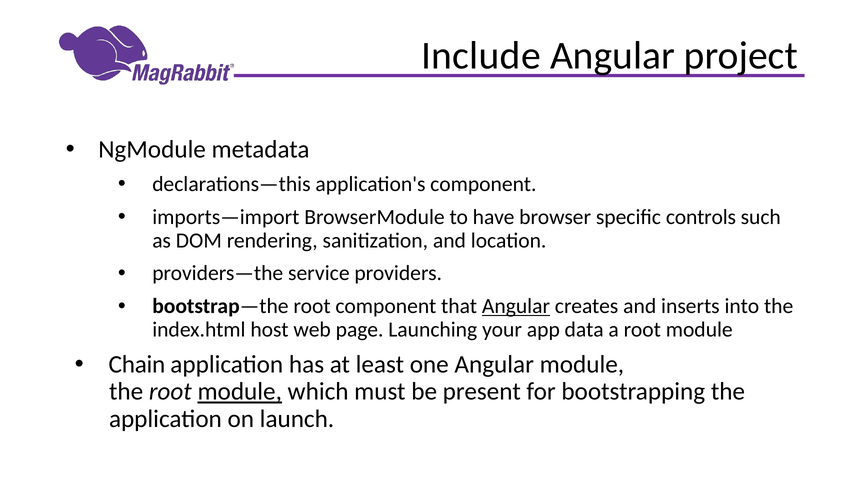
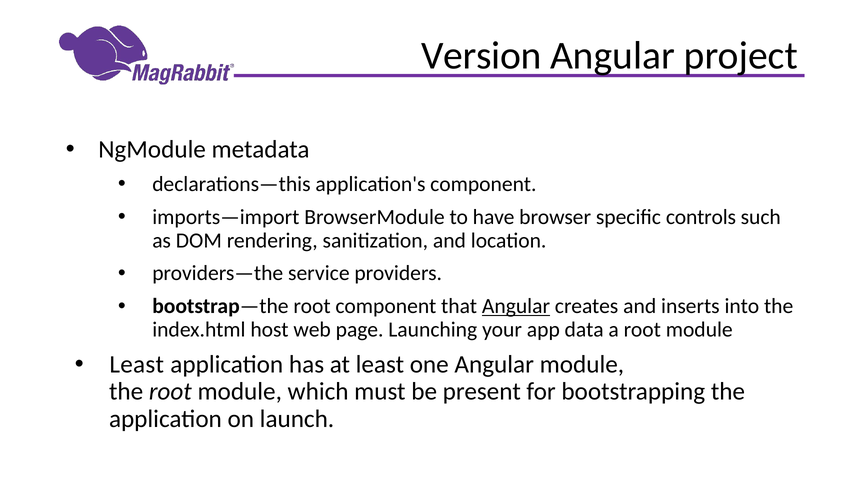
Include: Include -> Version
Chain at (137, 364): Chain -> Least
module at (240, 392) underline: present -> none
